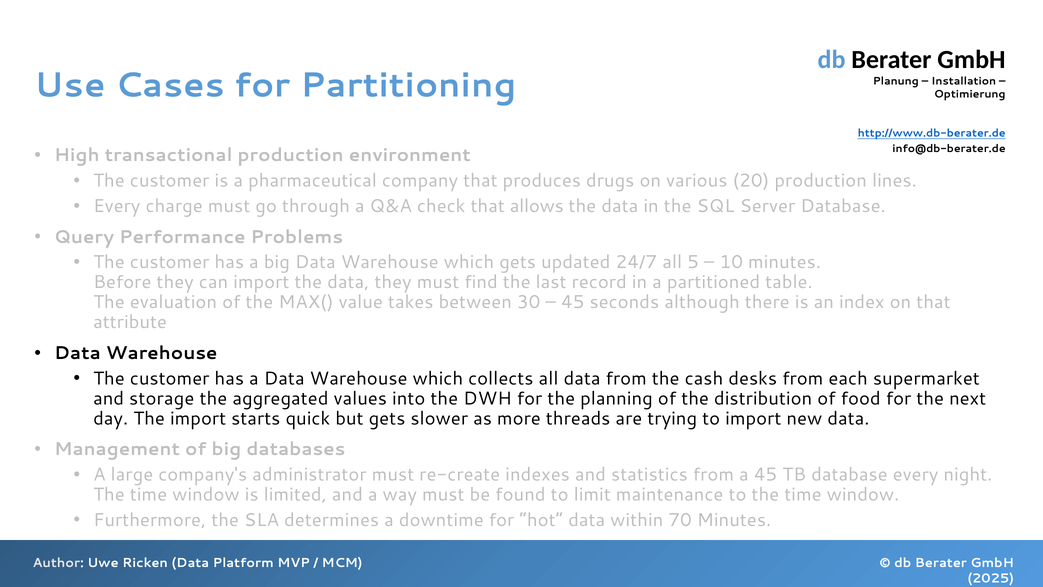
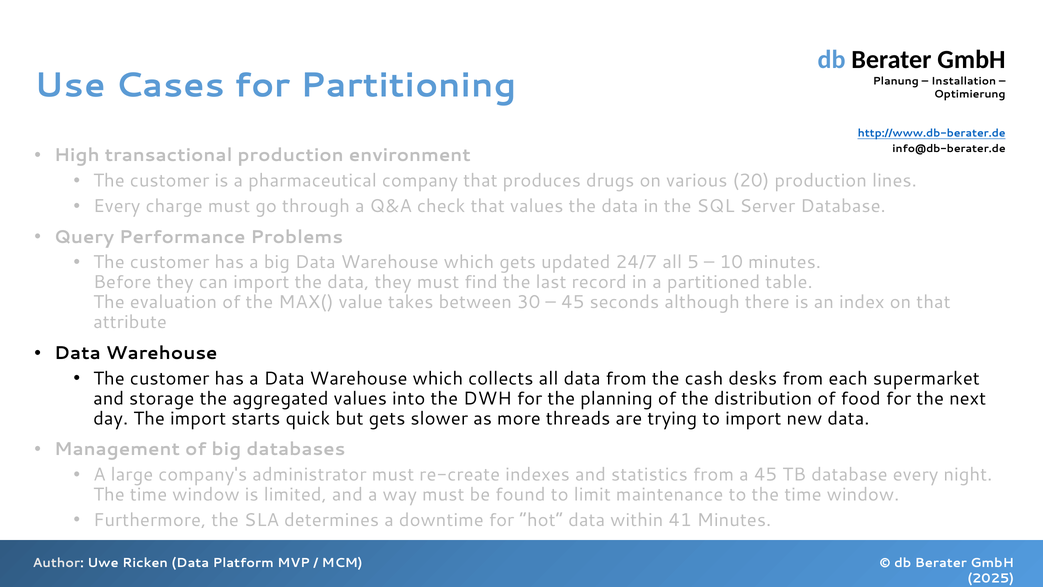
that allows: allows -> values
70: 70 -> 41
